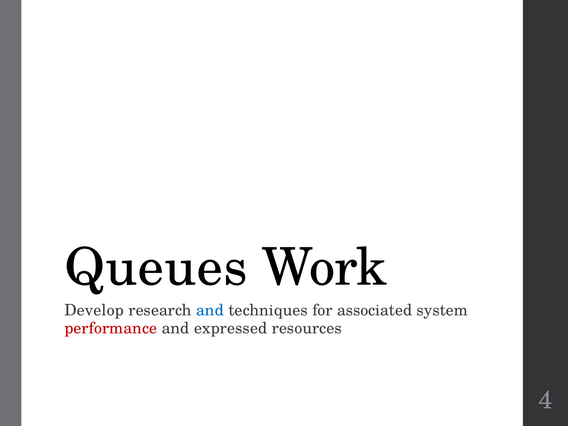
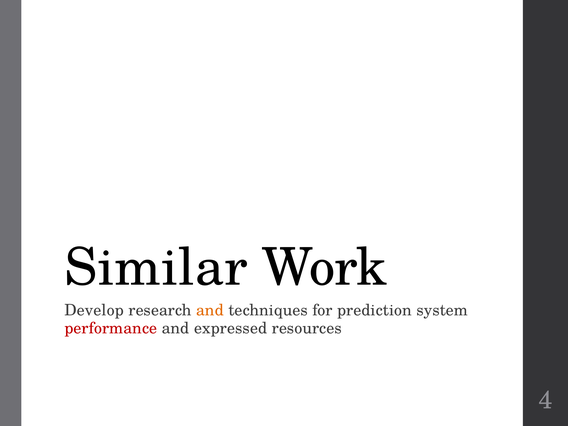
Queues: Queues -> Similar
and at (210, 310) colour: blue -> orange
associated: associated -> prediction
